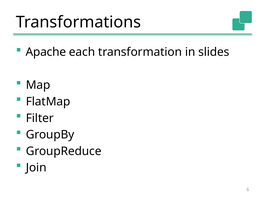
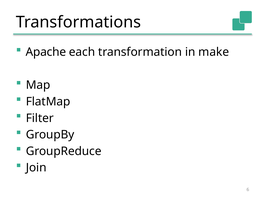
slides: slides -> make
